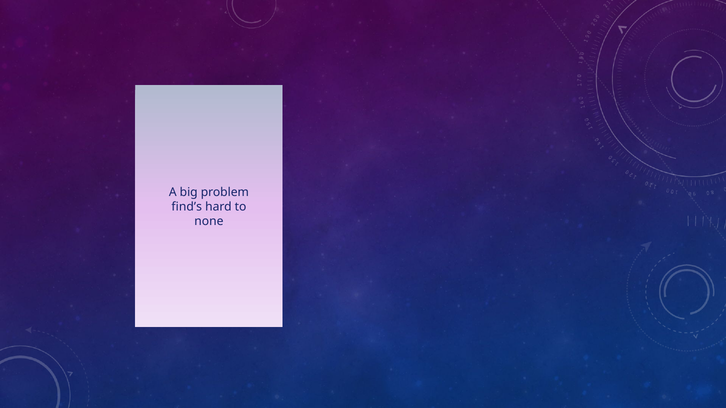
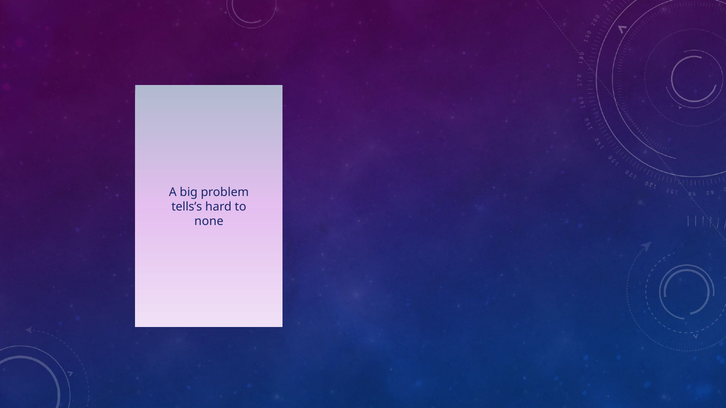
find’s: find’s -> tells’s
